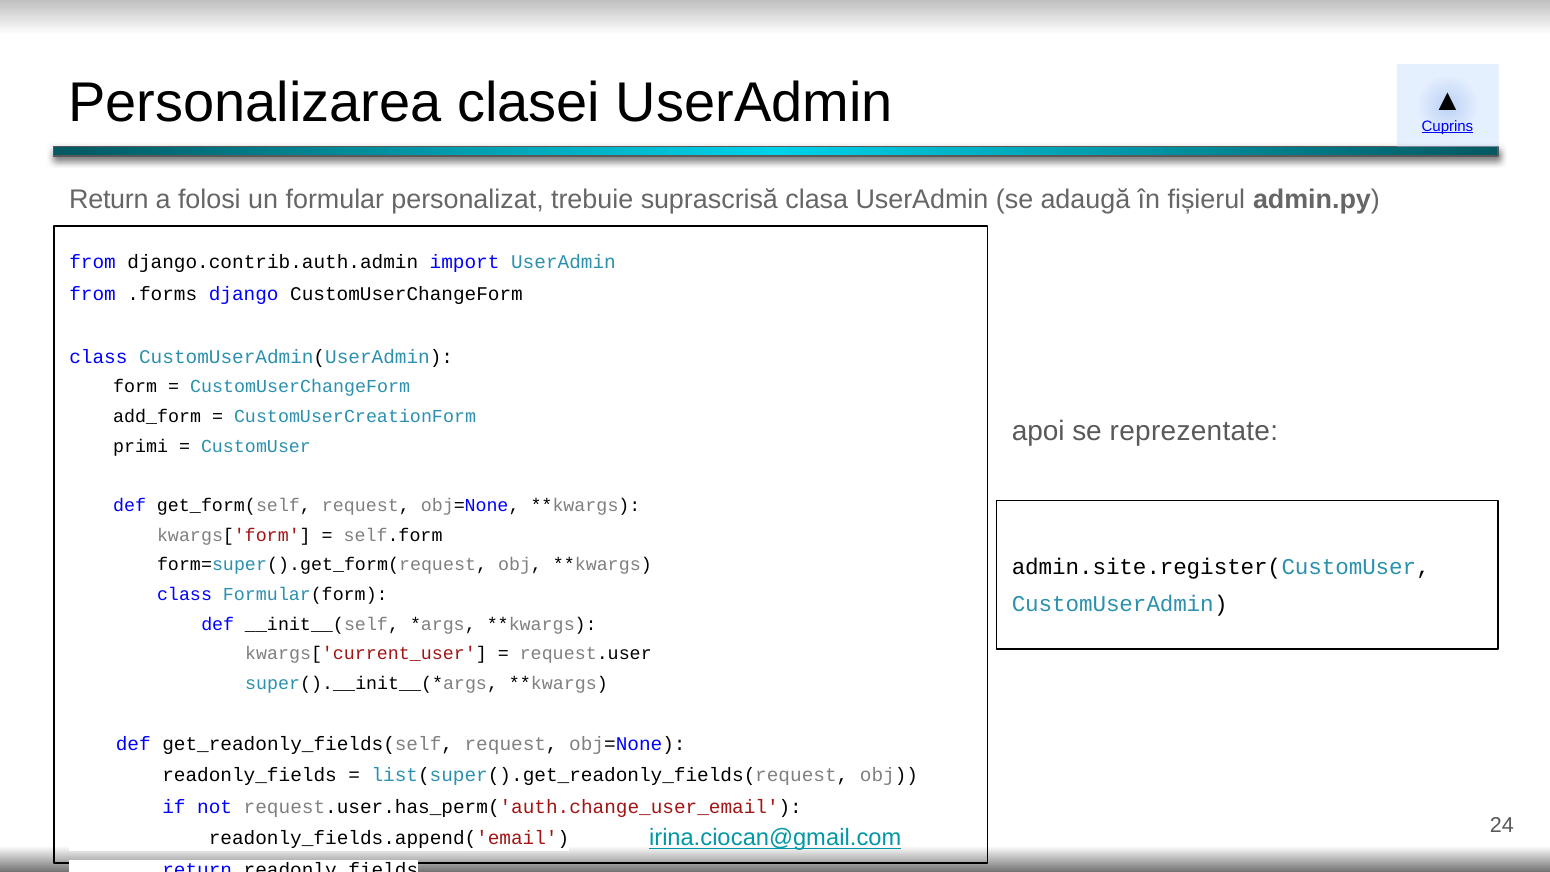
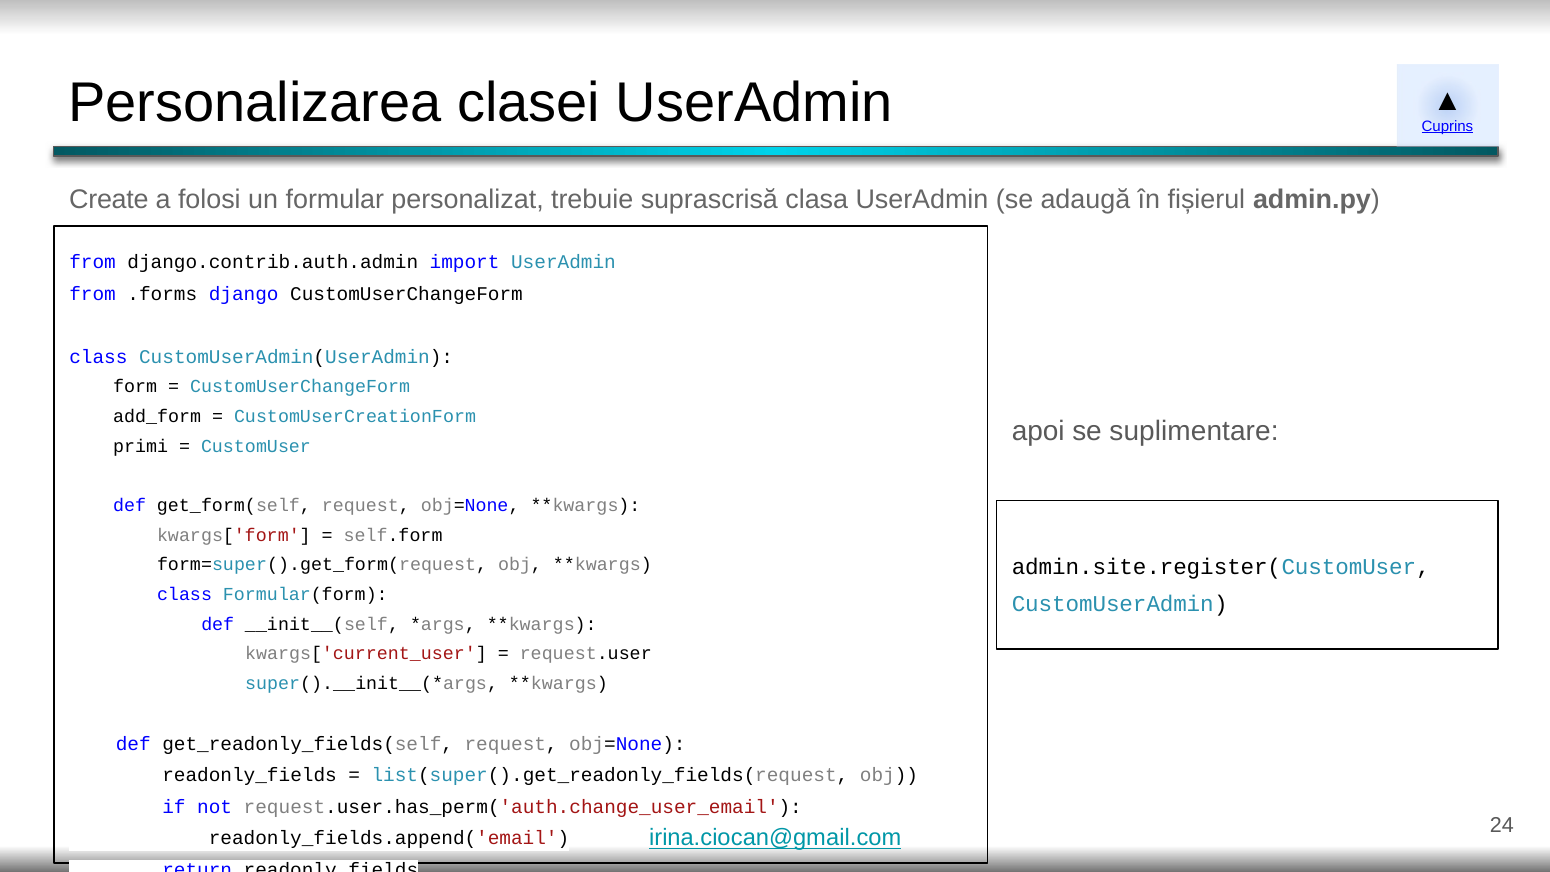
Return at (109, 200): Return -> Create
reprezentate: reprezentate -> suplimentare
